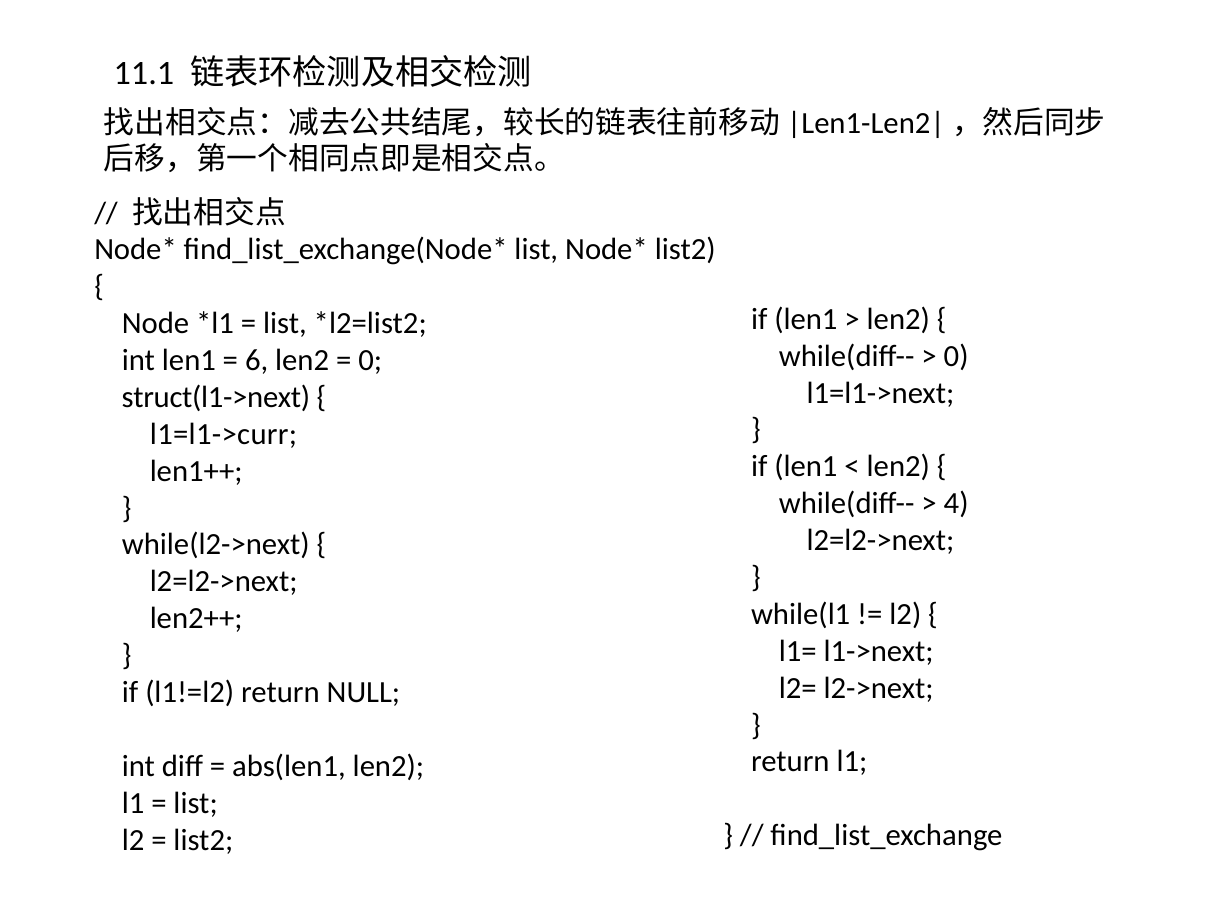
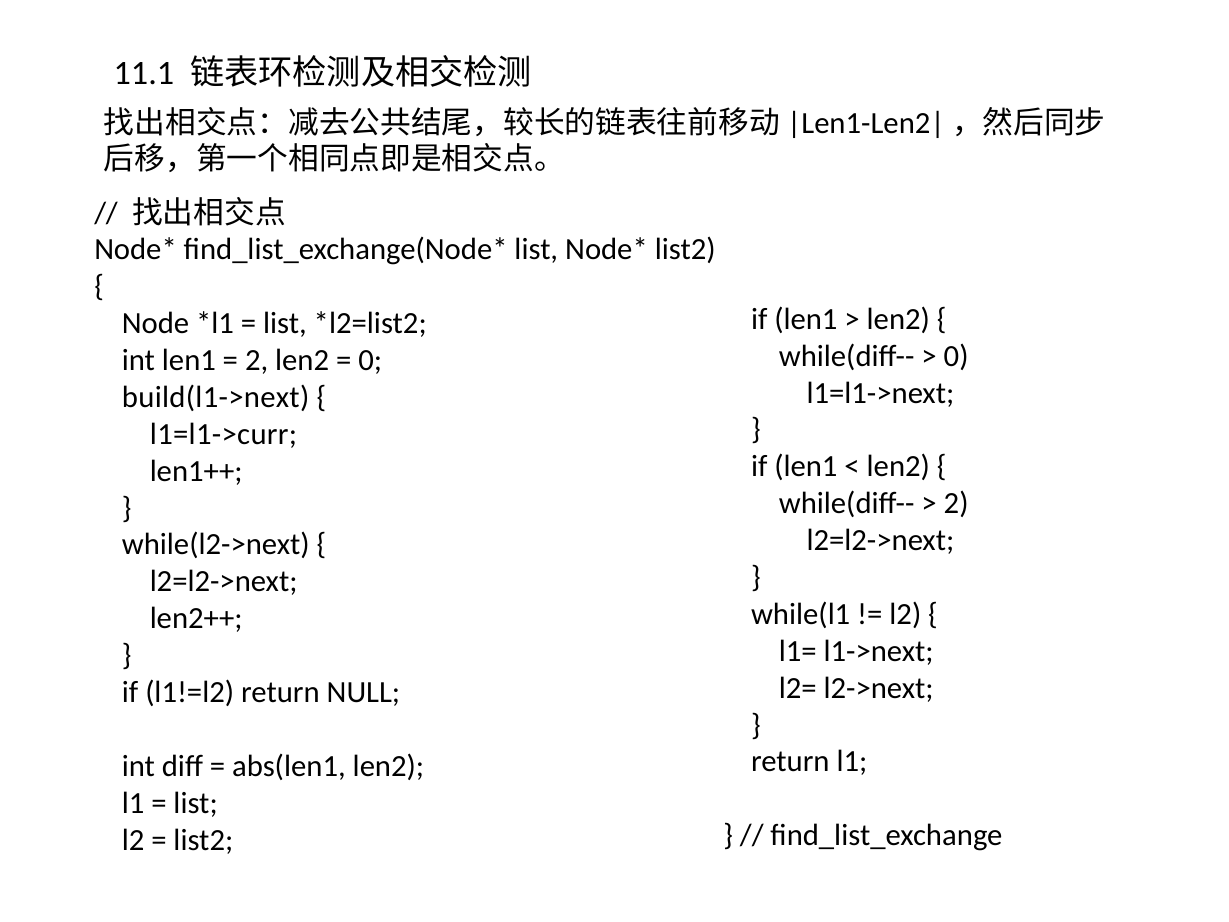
6 at (257, 360): 6 -> 2
struct(l1->next: struct(l1->next -> build(l1->next
4 at (956, 503): 4 -> 2
